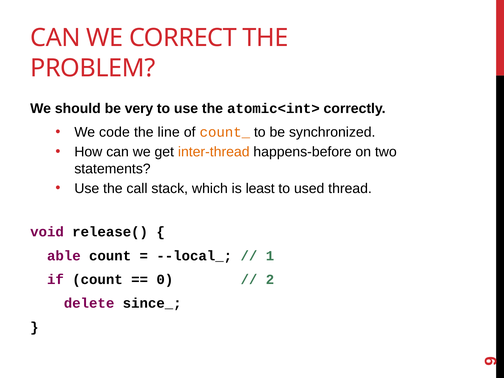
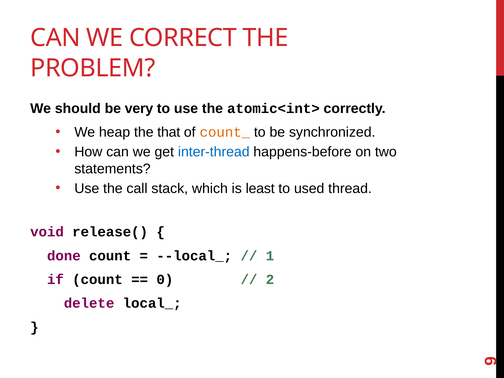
code: code -> heap
line: line -> that
inter-thread colour: orange -> blue
able: able -> done
since_: since_ -> local_
